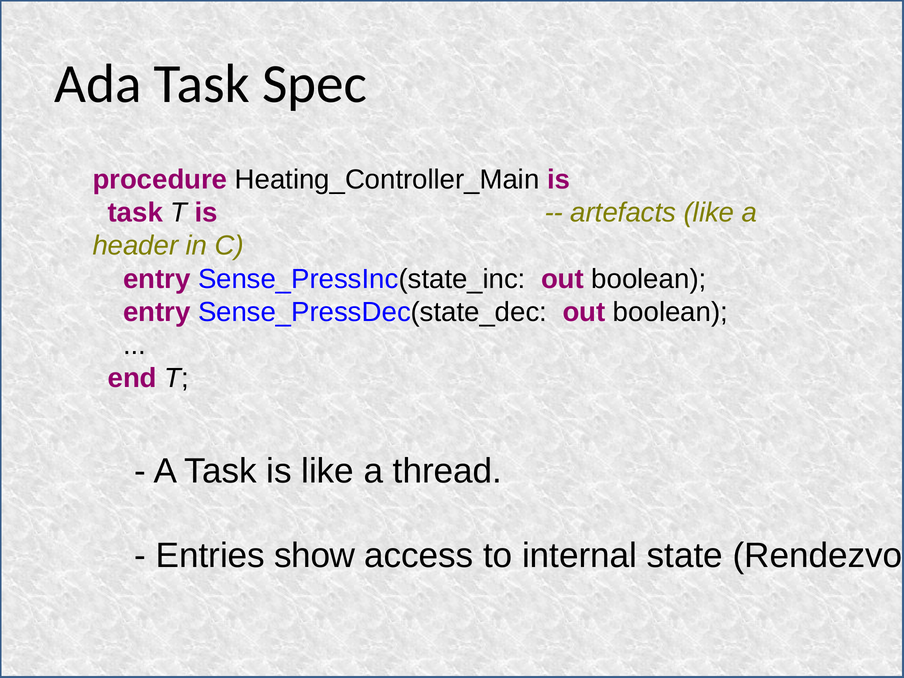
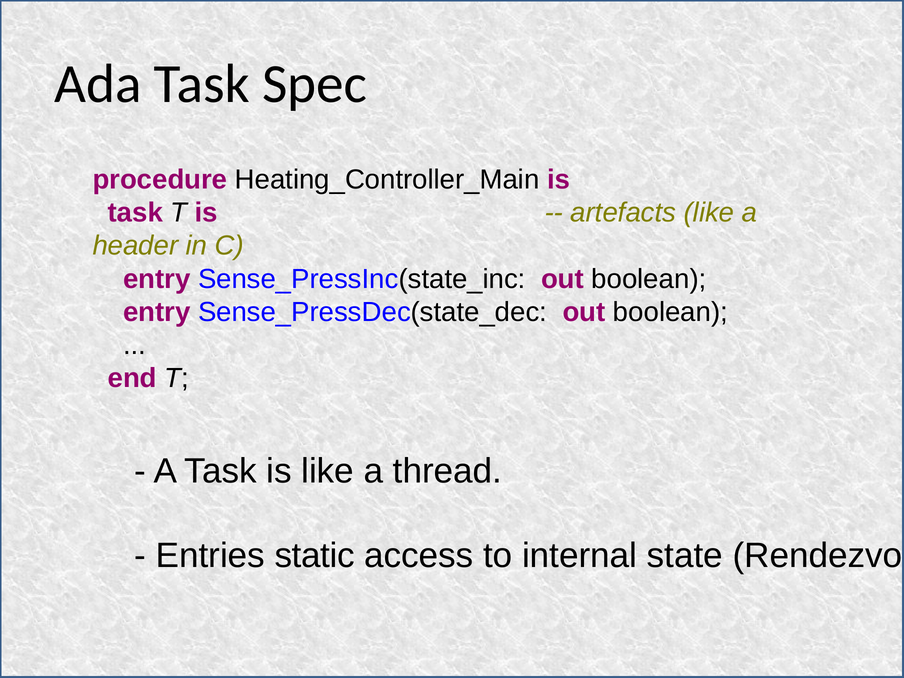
show: show -> static
